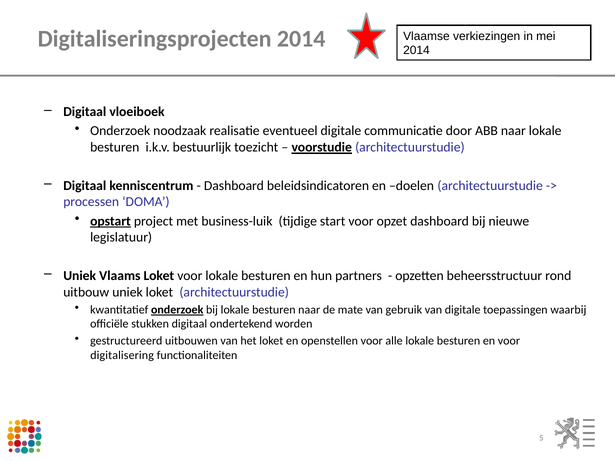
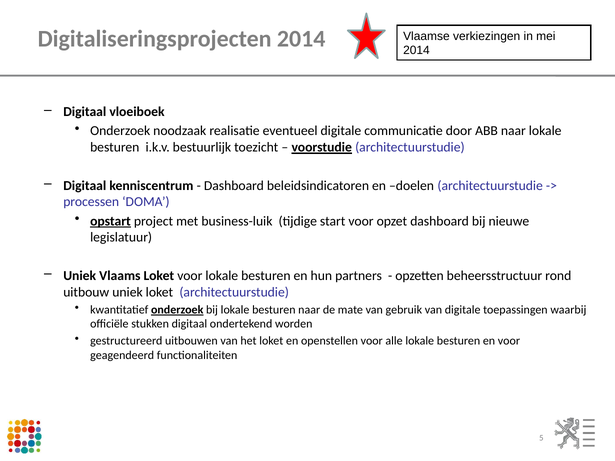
digitalisering: digitalisering -> geagendeerd
